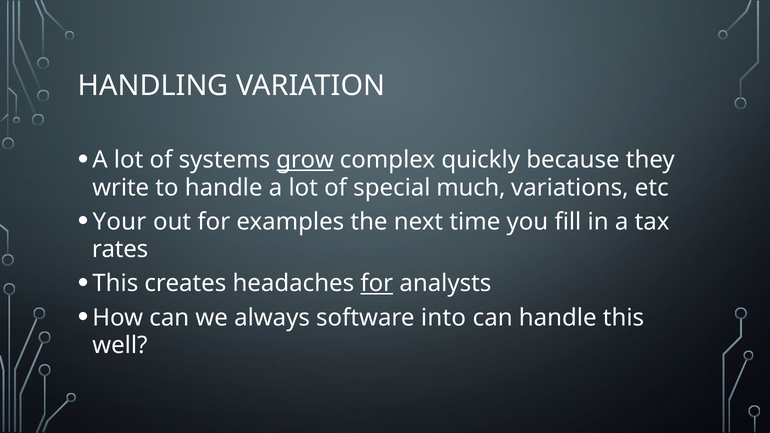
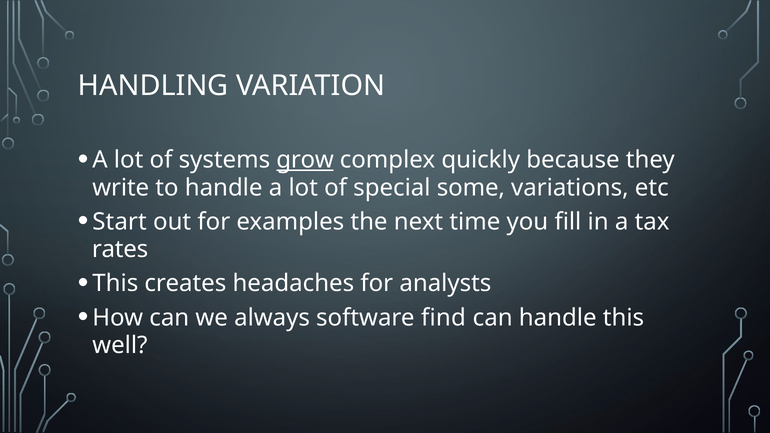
much: much -> some
Your: Your -> Start
for at (377, 284) underline: present -> none
into: into -> find
